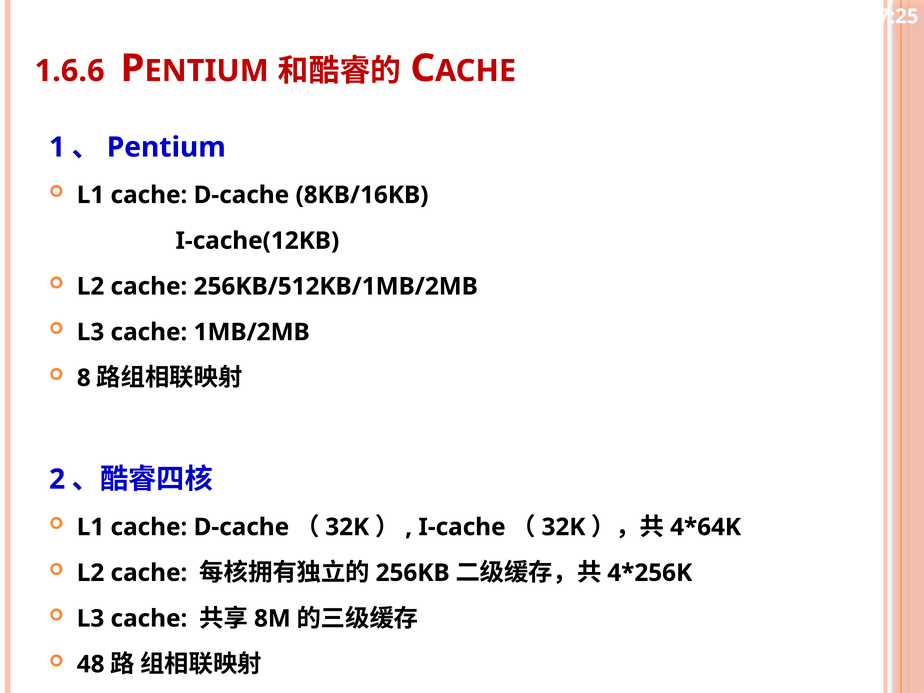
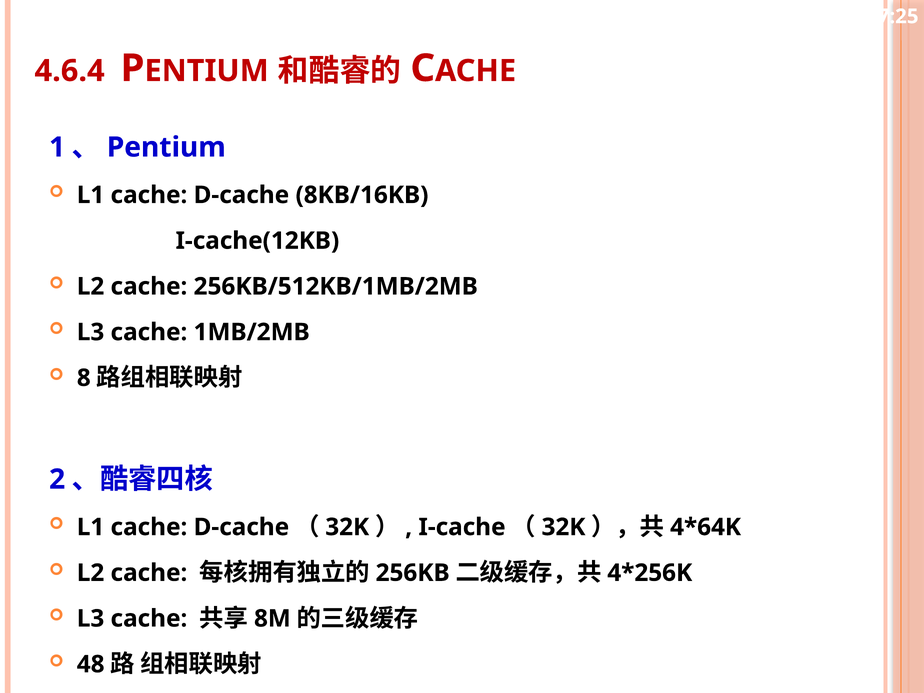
1.6.6: 1.6.6 -> 4.6.4
